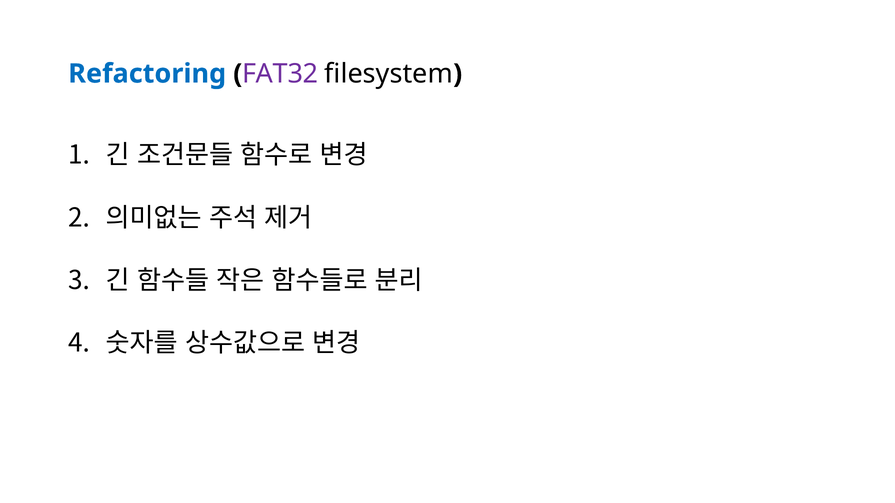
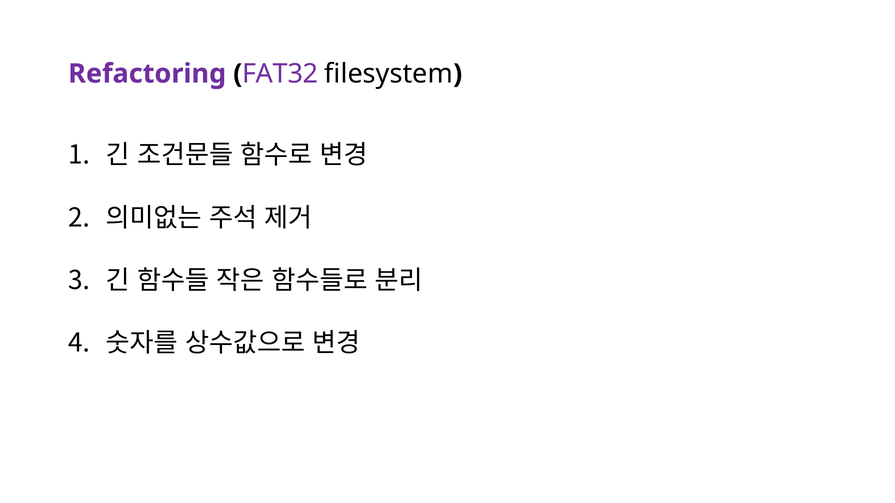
Refactoring colour: blue -> purple
